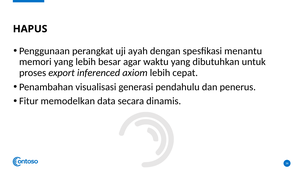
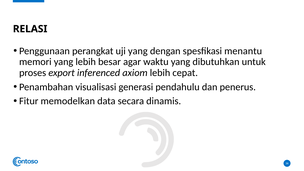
HAPUS: HAPUS -> RELASI
uji ayah: ayah -> yang
